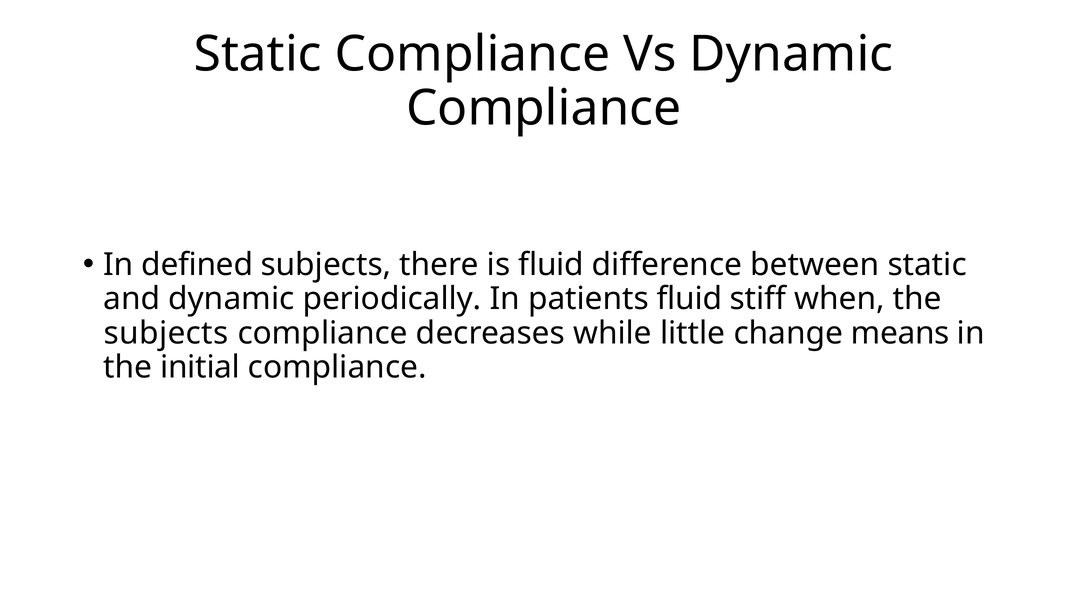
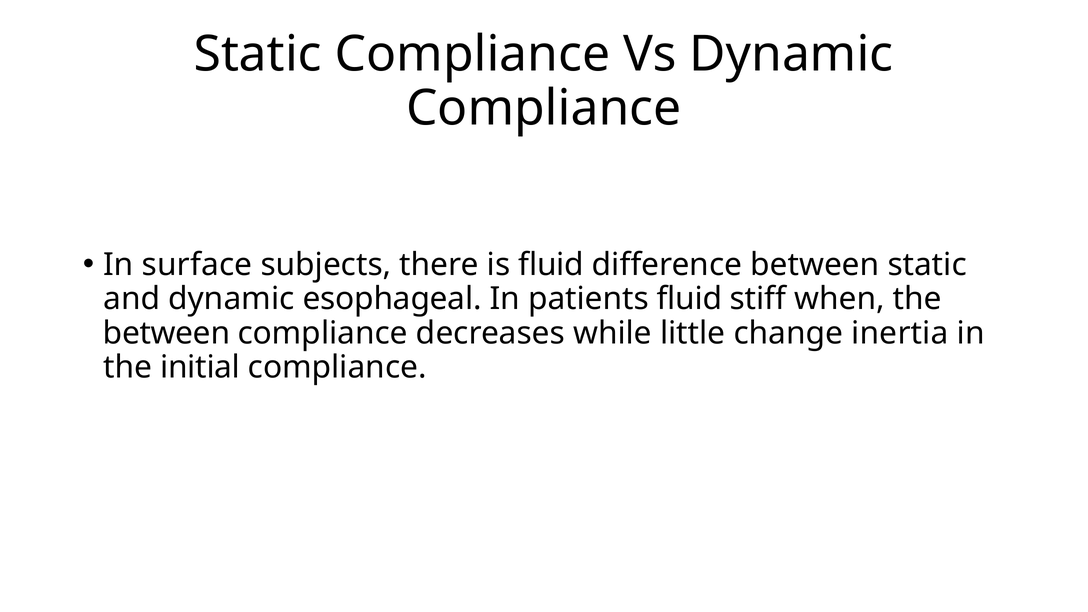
defined: defined -> surface
periodically: periodically -> esophageal
subjects at (166, 333): subjects -> between
means: means -> inertia
